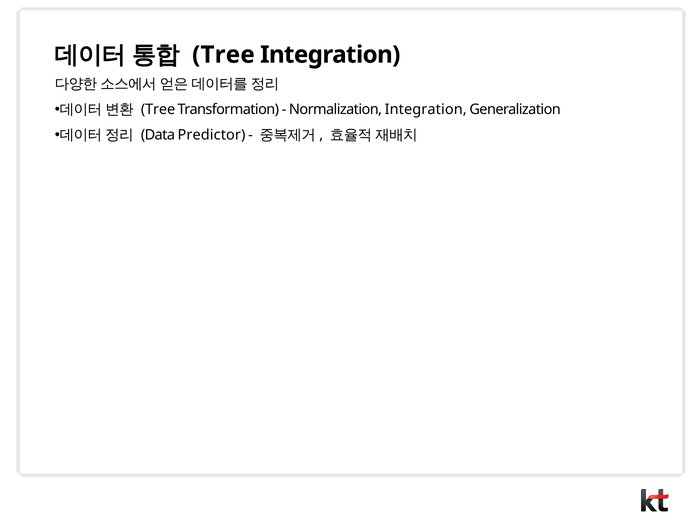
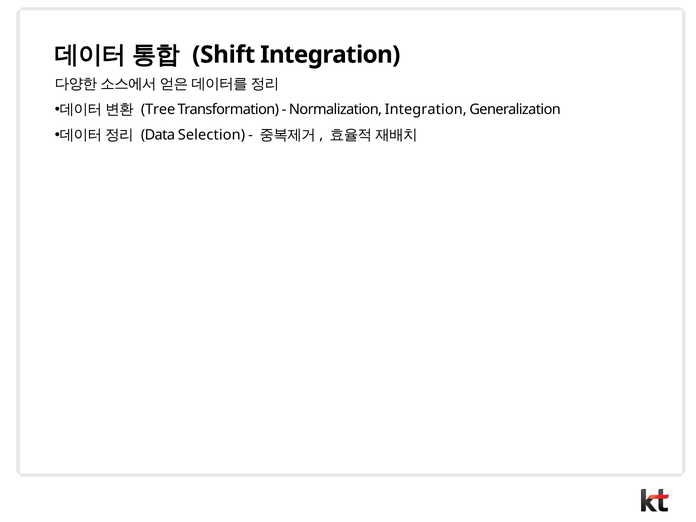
Tree at (223, 55): Tree -> Shift
Predictor: Predictor -> Selection
